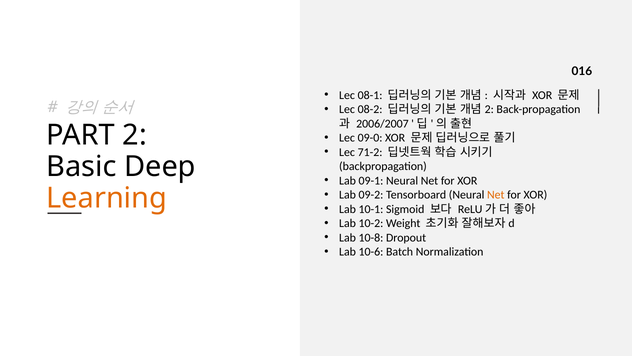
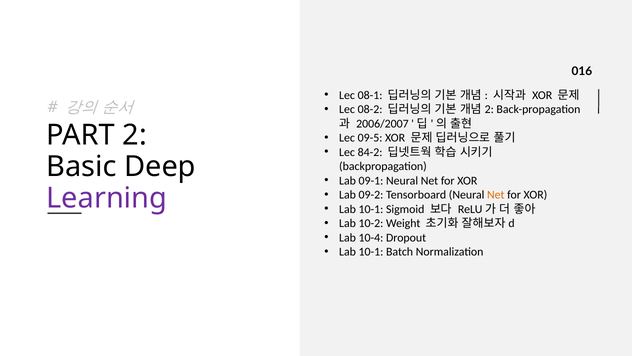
09-0: 09-0 -> 09-5
71-2: 71-2 -> 84-2
Learning colour: orange -> purple
10-8: 10-8 -> 10-4
10-6 at (371, 251): 10-6 -> 10-1
